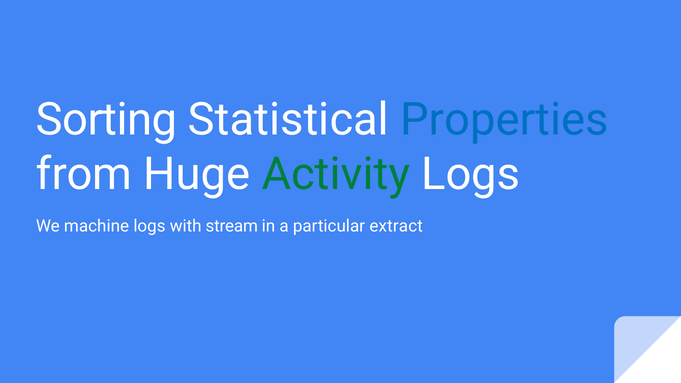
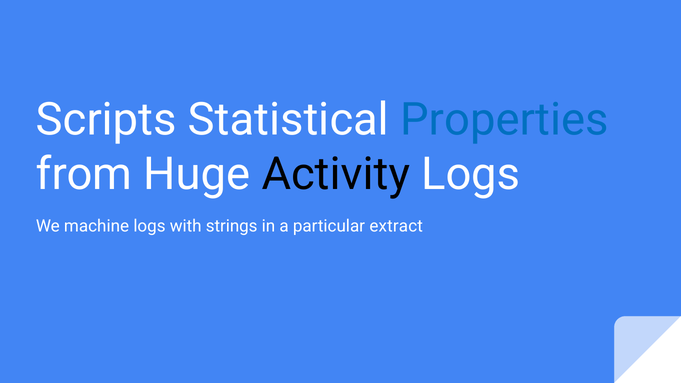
Sorting: Sorting -> Scripts
Activity colour: green -> black
stream: stream -> strings
